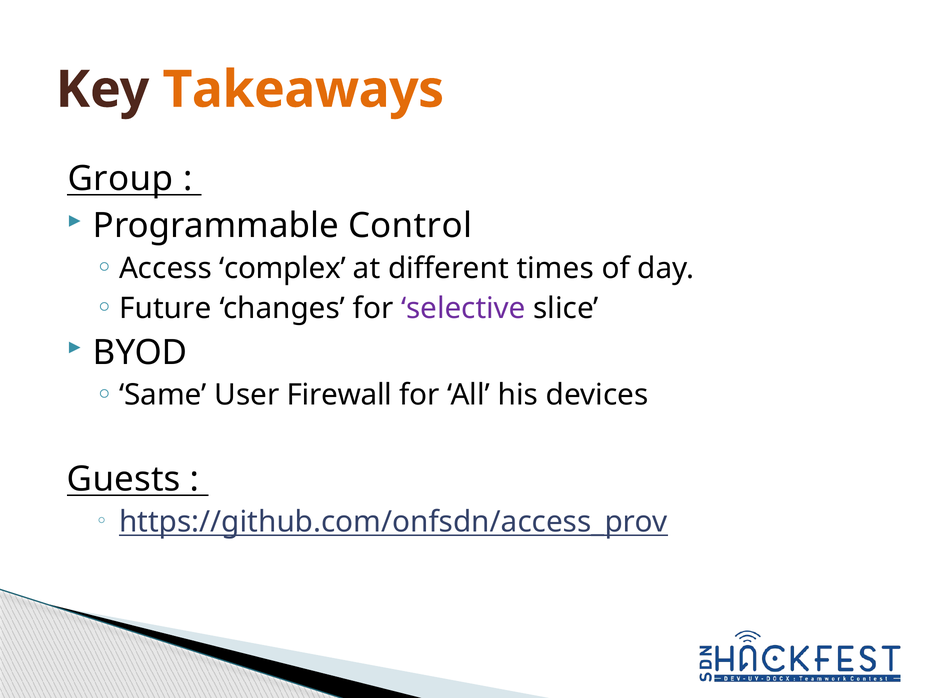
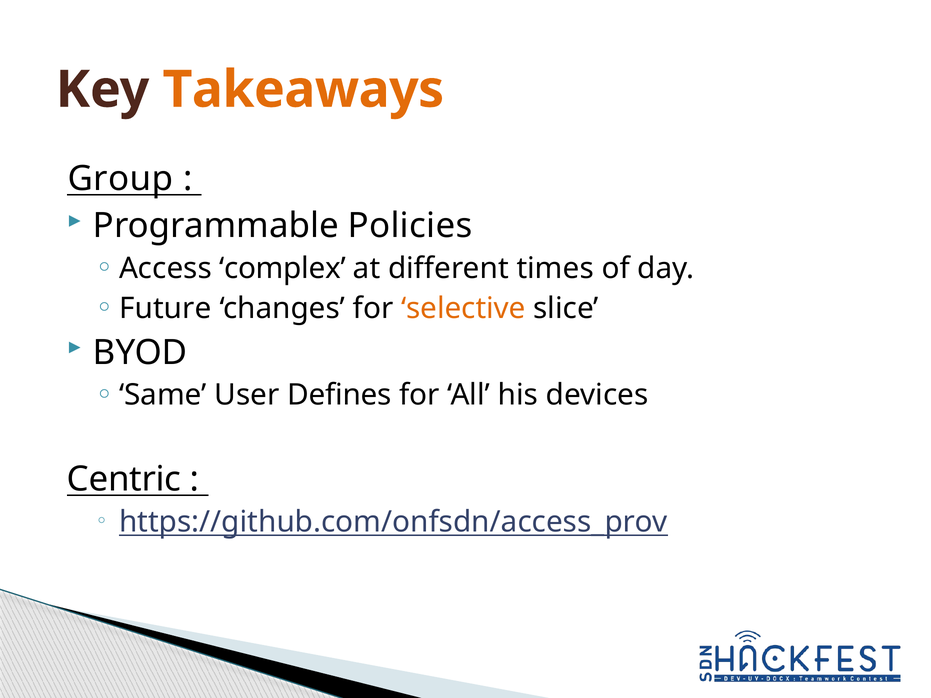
Control: Control -> Policies
selective colour: purple -> orange
Firewall: Firewall -> Defines
Guests: Guests -> Centric
